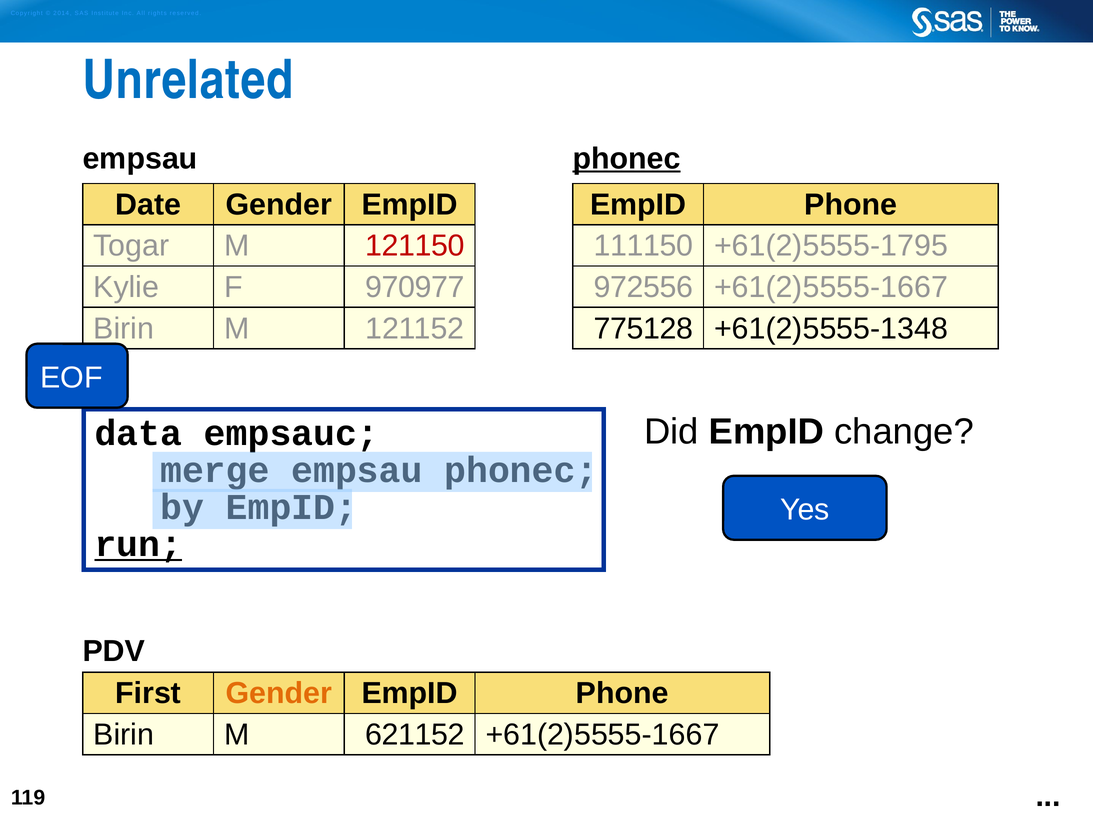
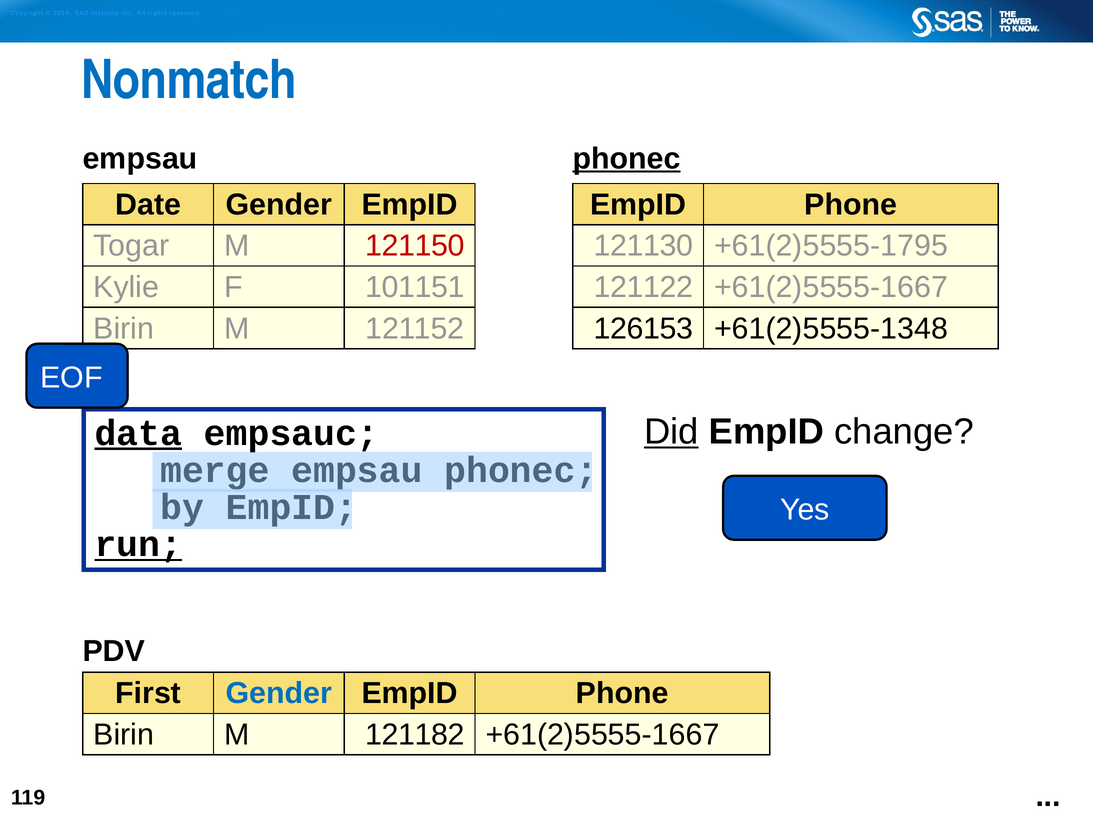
Unrelated: Unrelated -> Nonmatch
111150: 111150 -> 121130
970977: 970977 -> 101151
972556: 972556 -> 121122
775128: 775128 -> 126153
Did underline: none -> present
data underline: none -> present
Gender at (279, 694) colour: orange -> blue
621152: 621152 -> 121182
